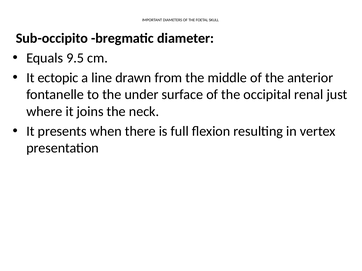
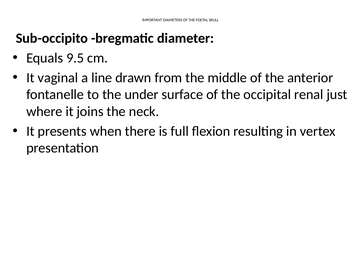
ectopic: ectopic -> vaginal
